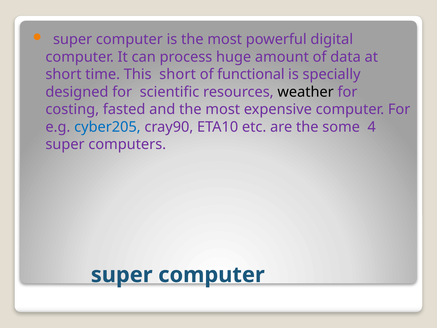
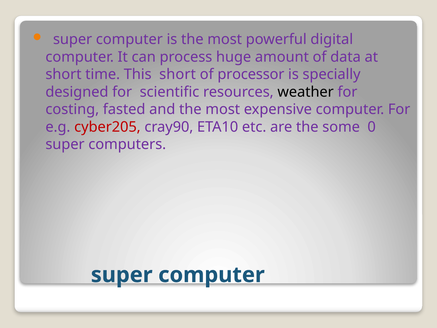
functional: functional -> processor
cyber205 colour: blue -> red
4: 4 -> 0
